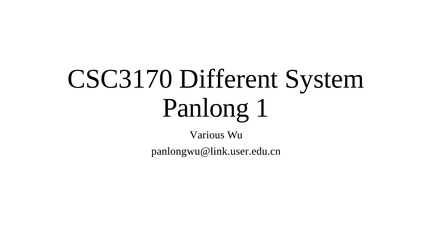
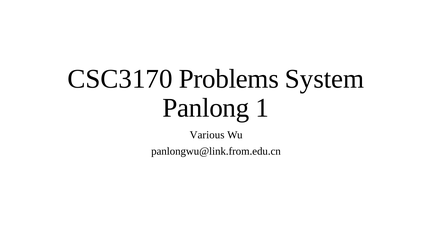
Different: Different -> Problems
panlongwu@link.user.edu.cn: panlongwu@link.user.edu.cn -> panlongwu@link.from.edu.cn
